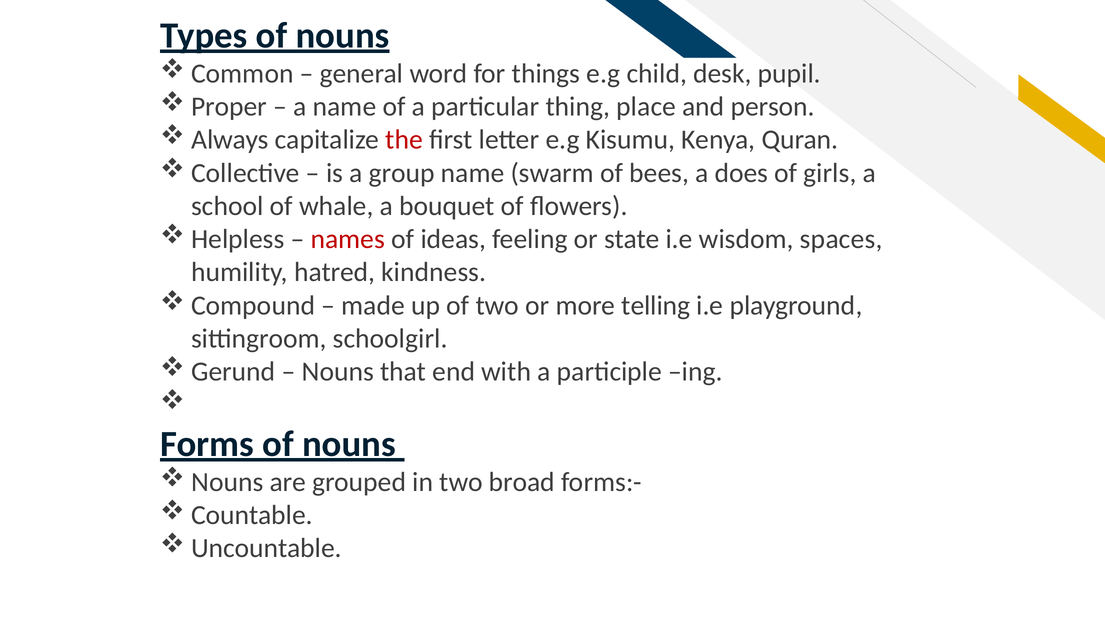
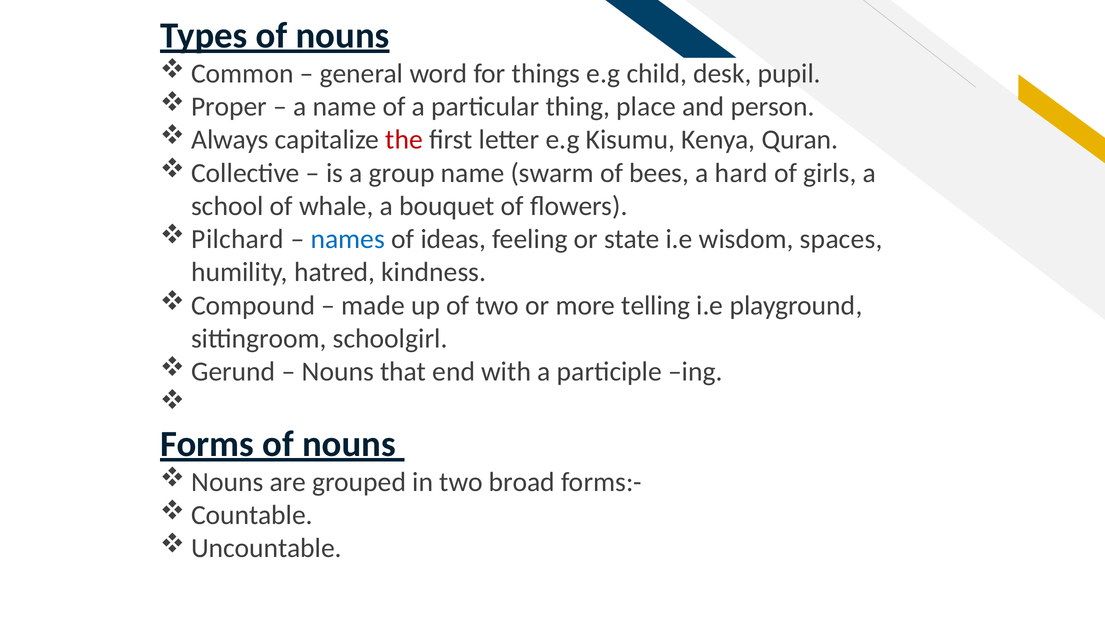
does: does -> hard
Helpless: Helpless -> Pilchard
names colour: red -> blue
